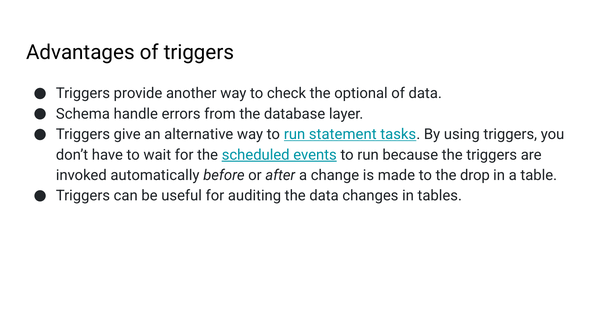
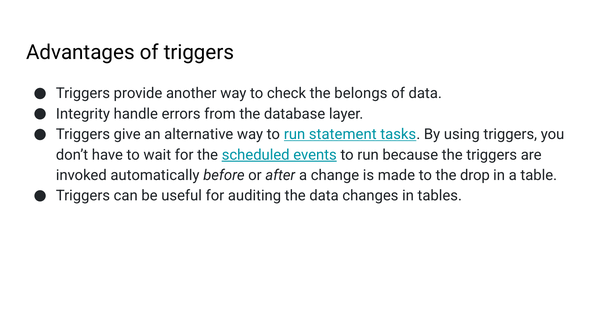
optional: optional -> belongs
Schema: Schema -> Integrity
